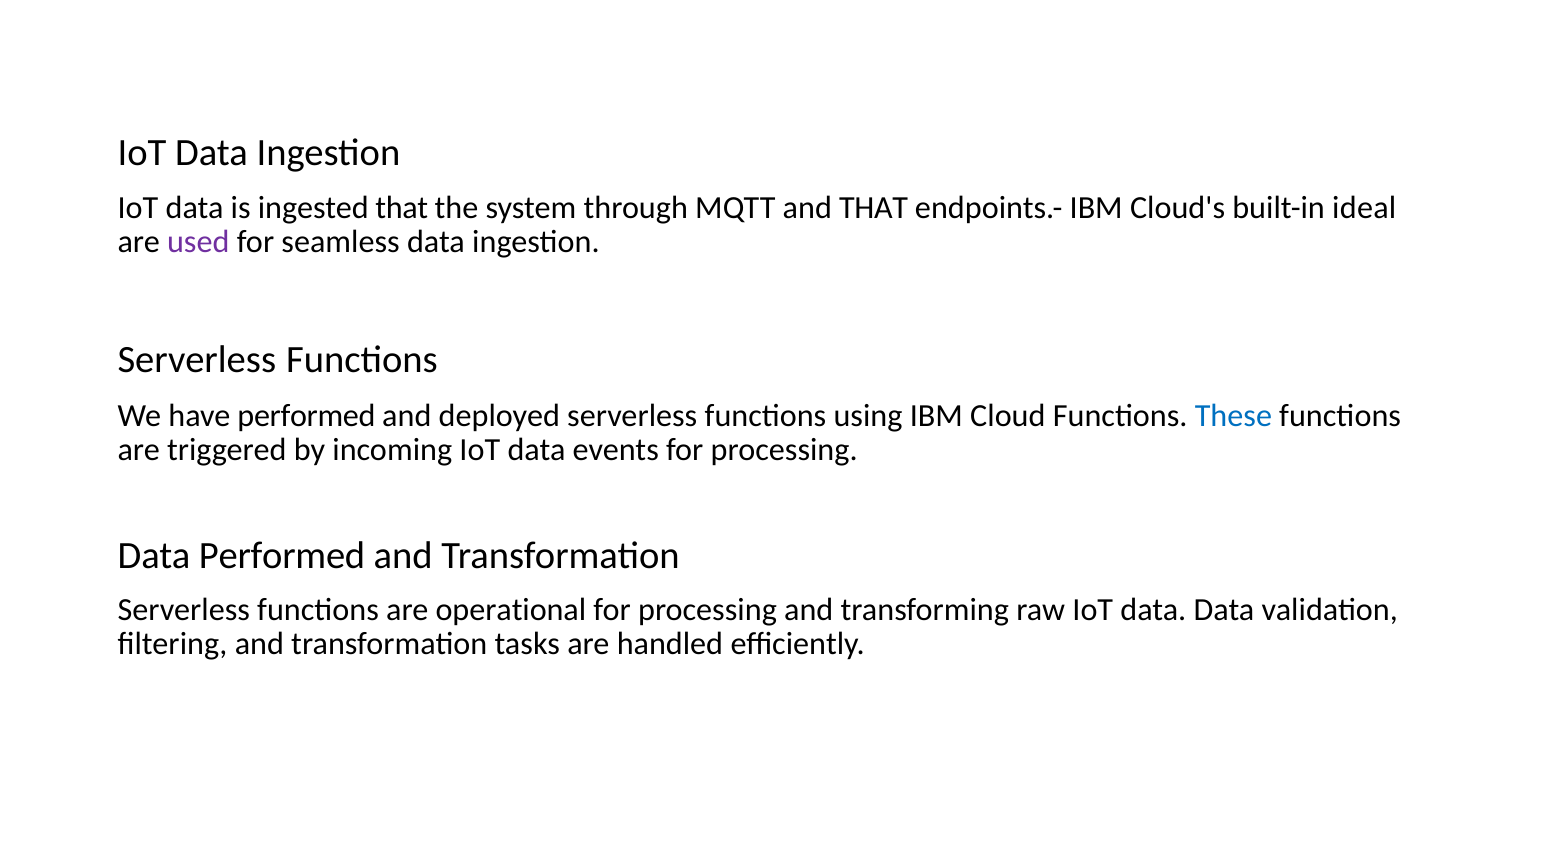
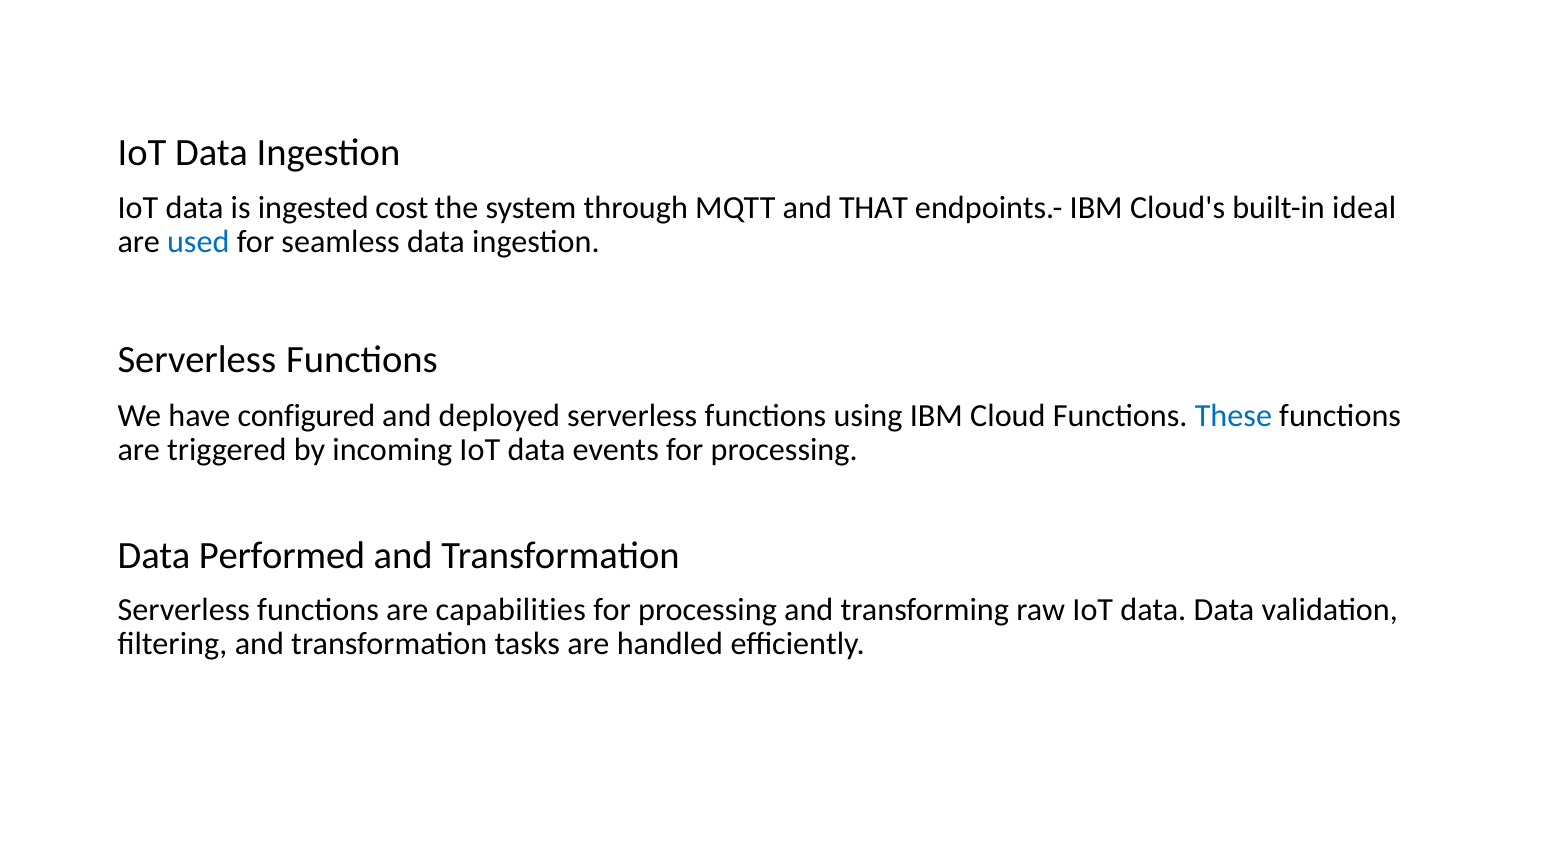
ingested that: that -> cost
used colour: purple -> blue
have performed: performed -> configured
operational: operational -> capabilities
